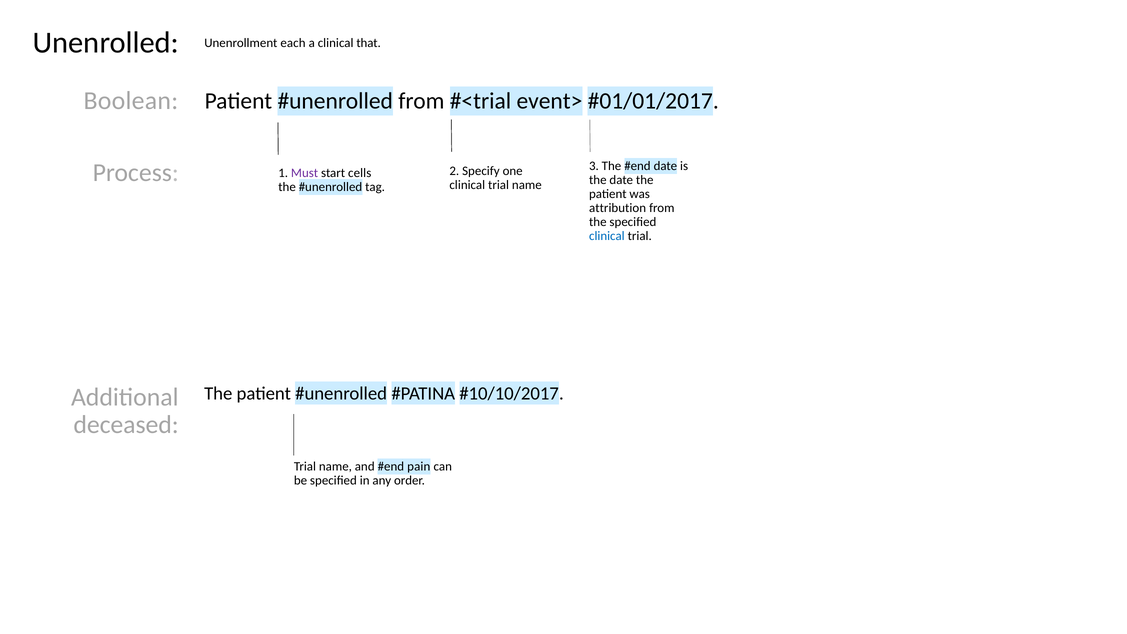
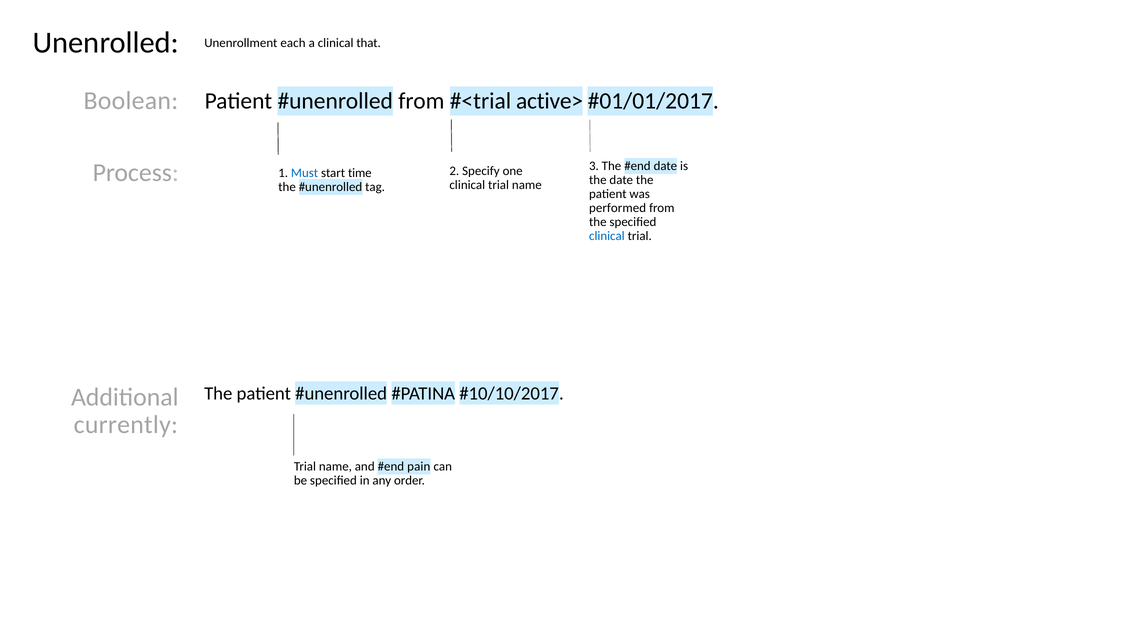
event>: event> -> active>
Must colour: purple -> blue
cells: cells -> time
attribution: attribution -> performed
deceased: deceased -> currently
